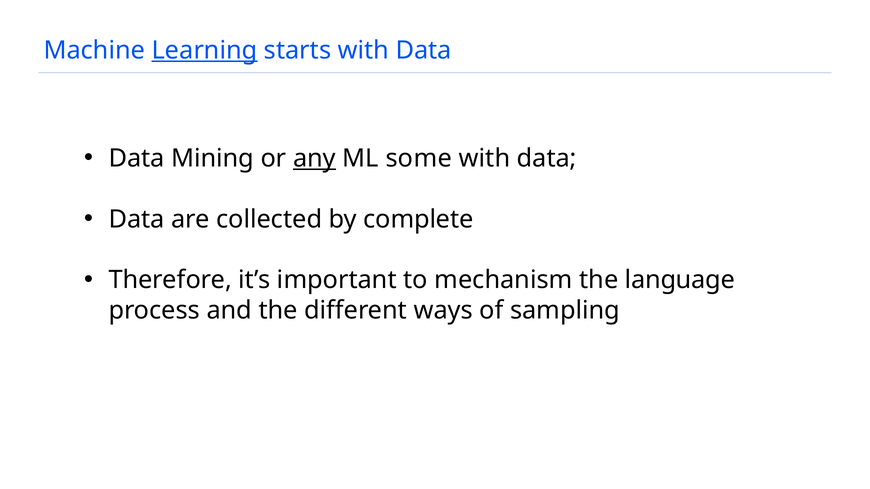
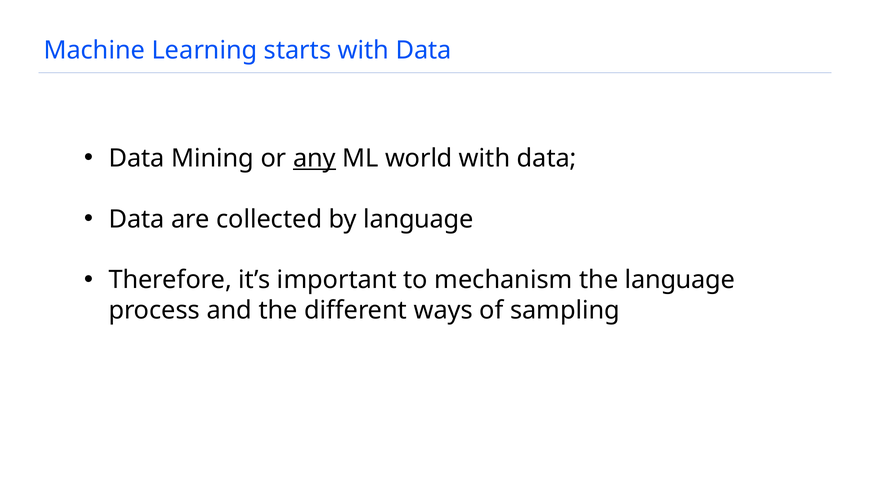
Learning underline: present -> none
some: some -> world
by complete: complete -> language
